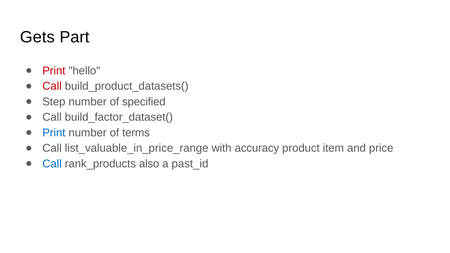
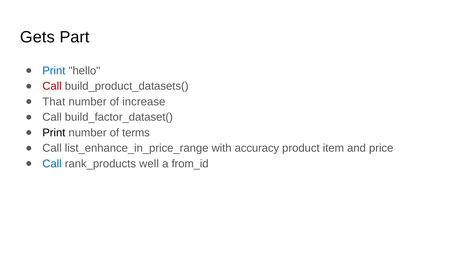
Print at (54, 71) colour: red -> blue
Step: Step -> That
specified: specified -> increase
Print at (54, 133) colour: blue -> black
list_valuable_in_price_range: list_valuable_in_price_range -> list_enhance_in_price_range
also: also -> well
past_id: past_id -> from_id
